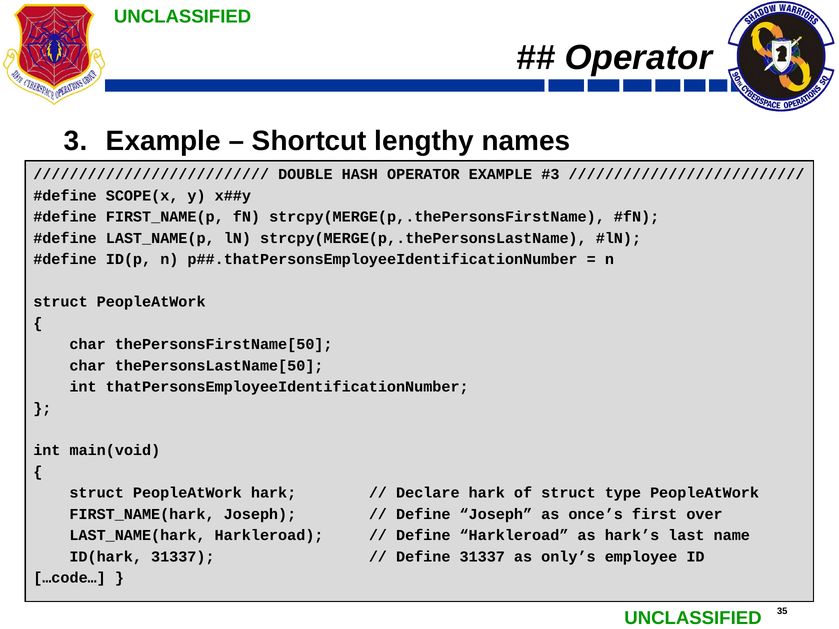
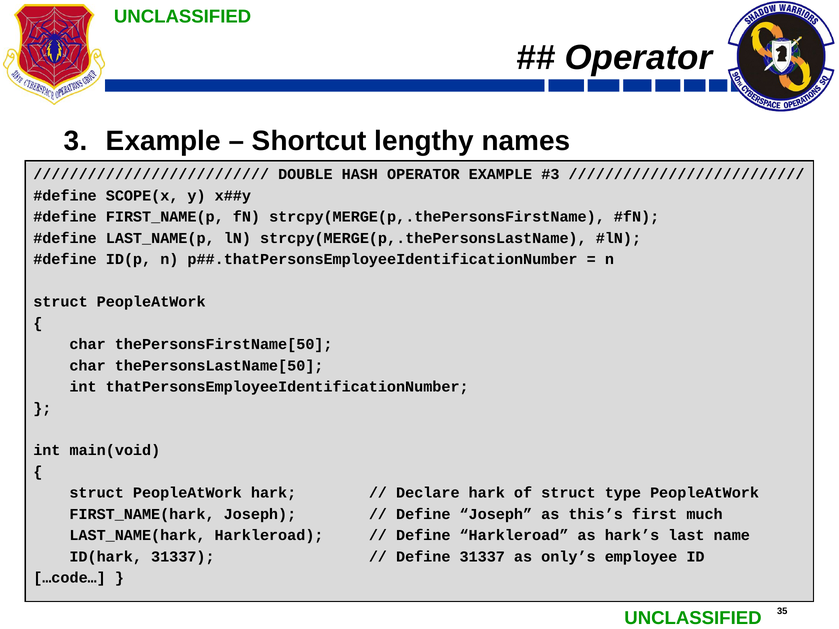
once’s: once’s -> this’s
over: over -> much
